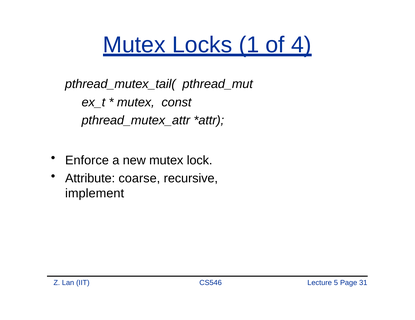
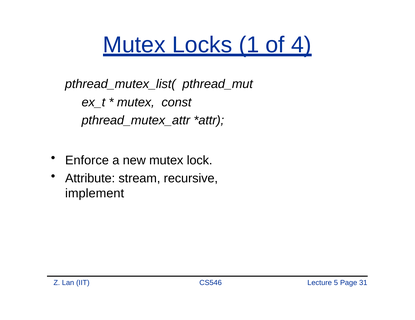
pthread_mutex_tail(: pthread_mutex_tail( -> pthread_mutex_list(
coarse: coarse -> stream
